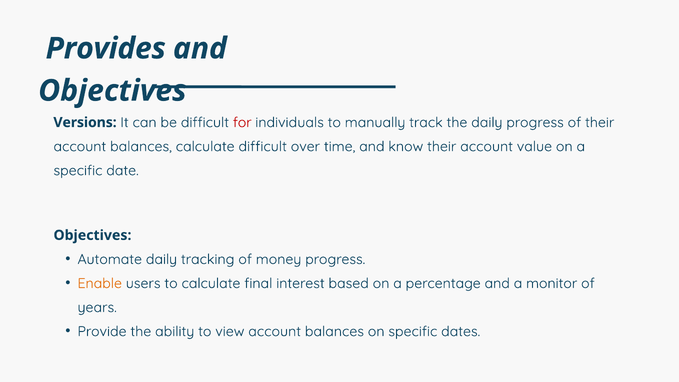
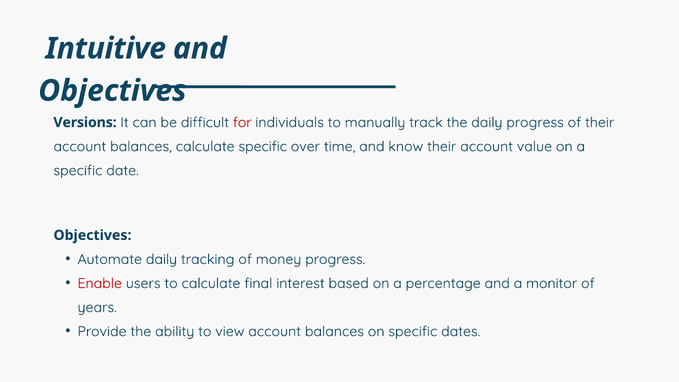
Provides: Provides -> Intuitive
calculate difficult: difficult -> specific
Enable colour: orange -> red
